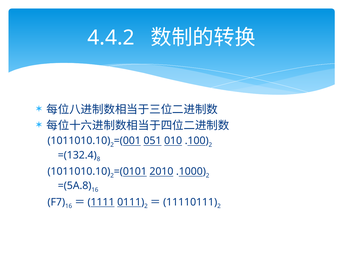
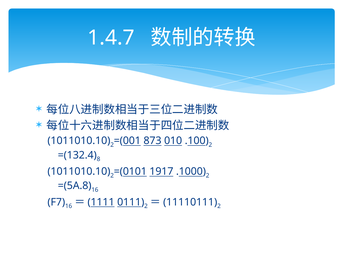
4.4.2: 4.4.2 -> 1.4.7
051: 051 -> 873
2010: 2010 -> 1917
